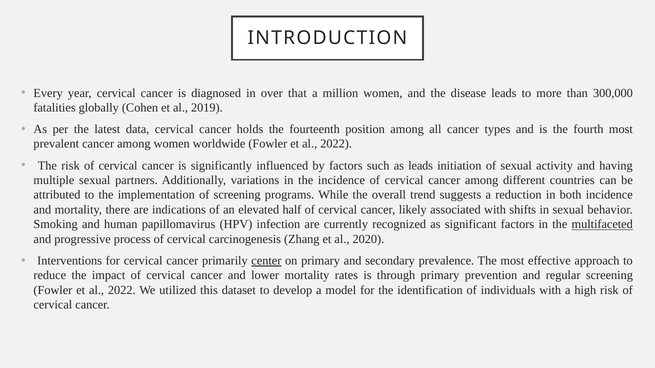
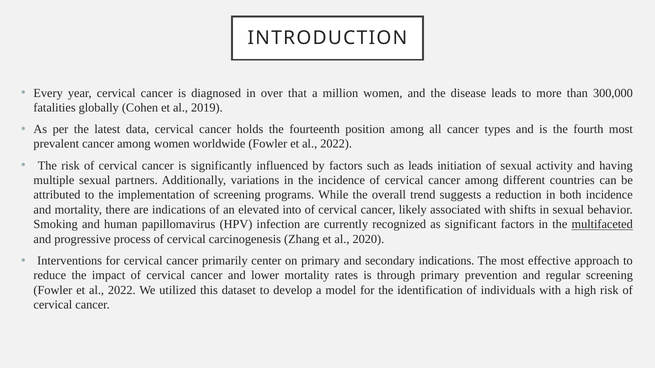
half: half -> into
center underline: present -> none
secondary prevalence: prevalence -> indications
